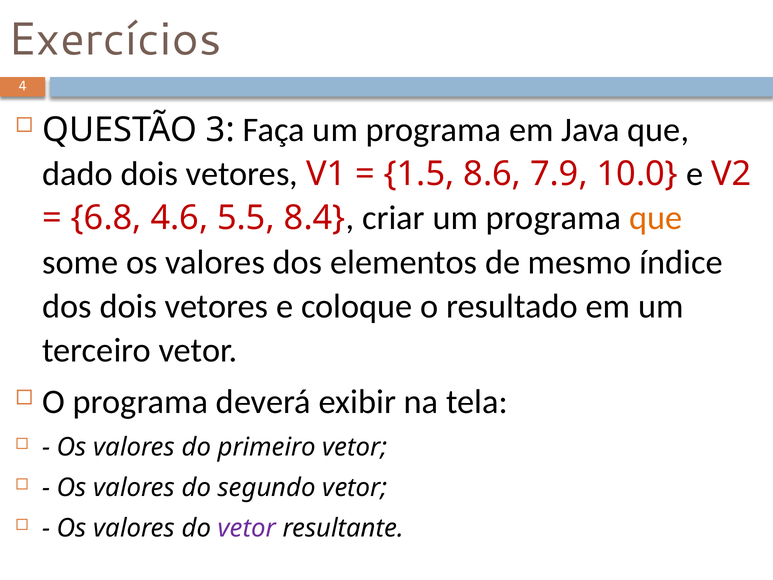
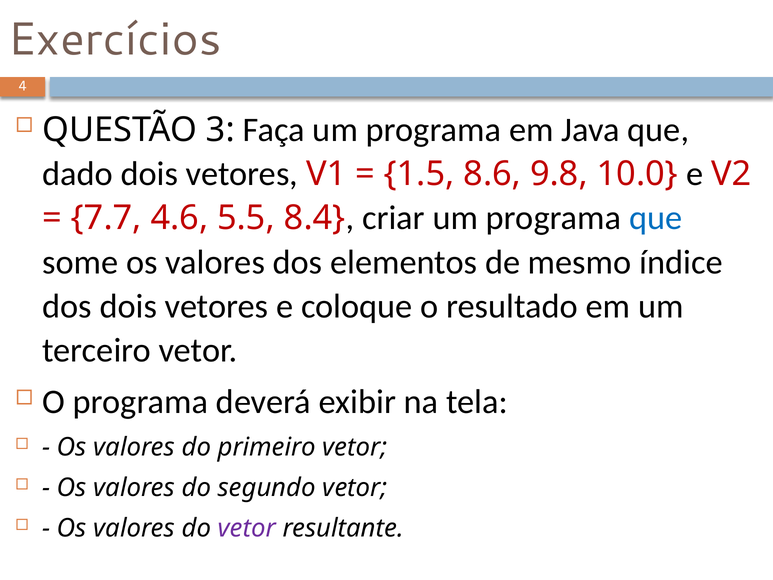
7.9: 7.9 -> 9.8
6.8: 6.8 -> 7.7
que at (656, 218) colour: orange -> blue
